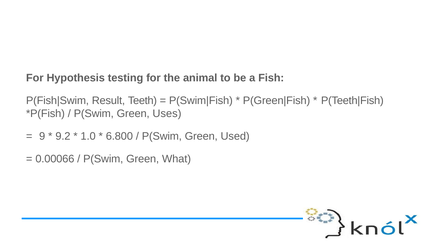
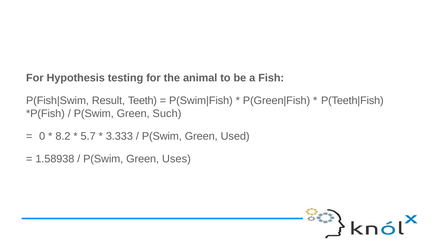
Uses: Uses -> Such
9: 9 -> 0
9.2: 9.2 -> 8.2
1.0: 1.0 -> 5.7
6.800: 6.800 -> 3.333
0.00066: 0.00066 -> 1.58938
What: What -> Uses
